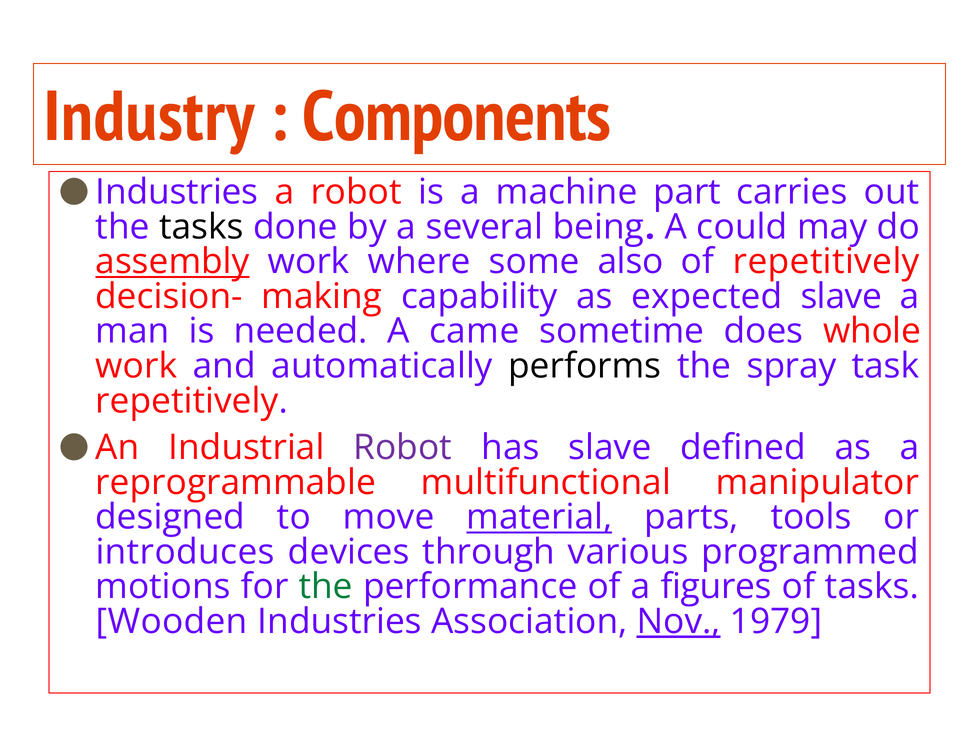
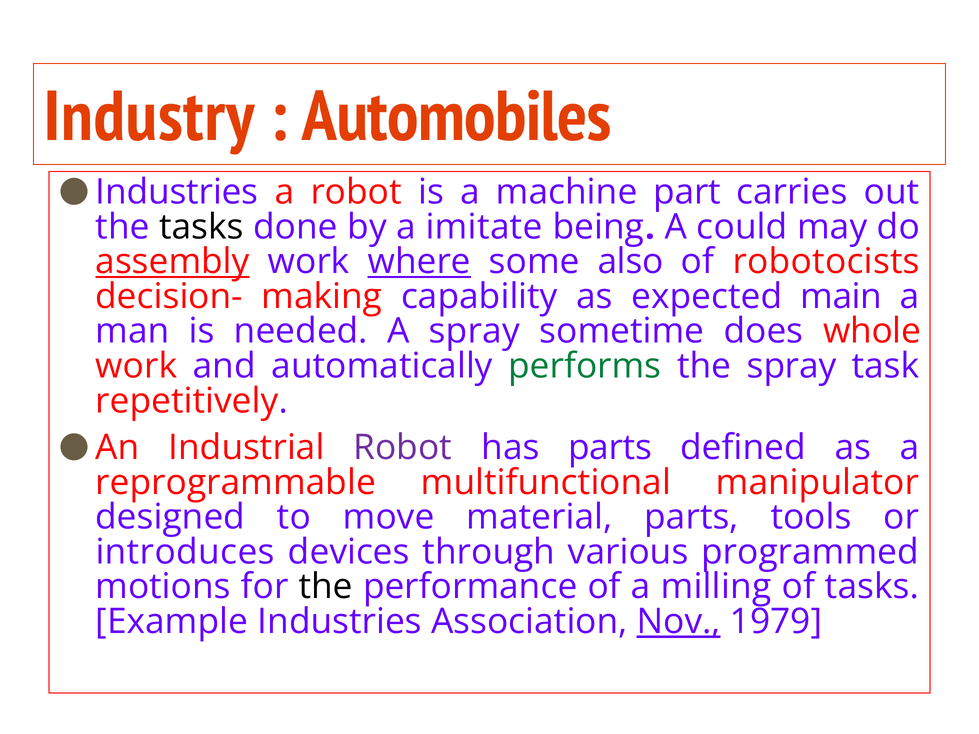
Components: Components -> Automobiles
several: several -> imitate
where underline: none -> present
of repetitively: repetitively -> robotocists
expected slave: slave -> main
A came: came -> spray
performs colour: black -> green
has slave: slave -> parts
material underline: present -> none
the at (326, 587) colour: green -> black
figures: figures -> milling
Wooden: Wooden -> Example
